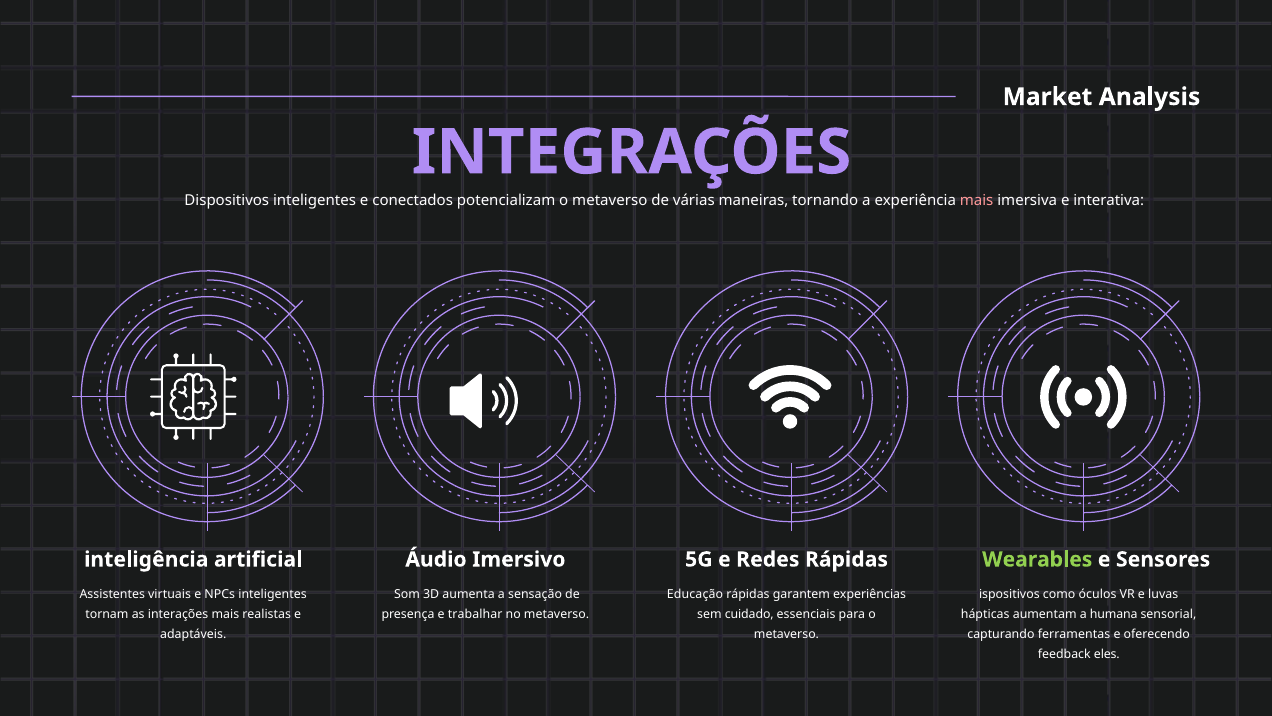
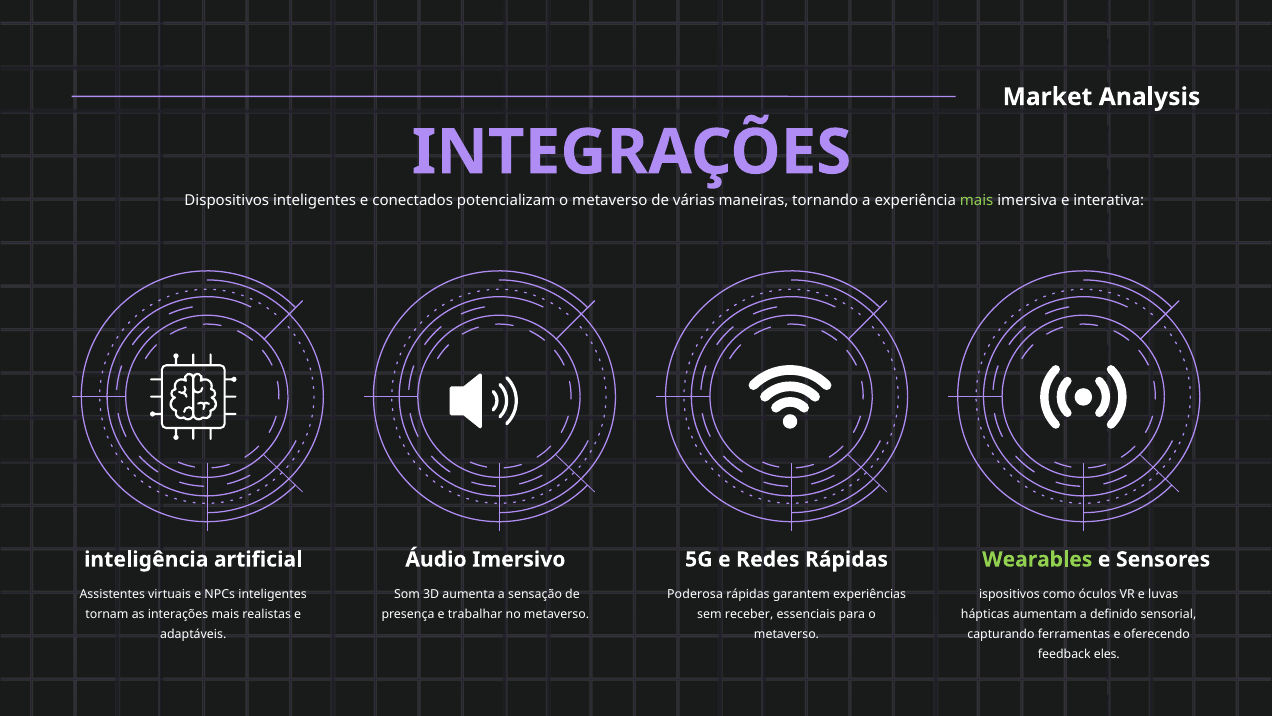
mais at (977, 201) colour: pink -> light green
Educação: Educação -> Poderosa
cuidado: cuidado -> receber
humana: humana -> definido
